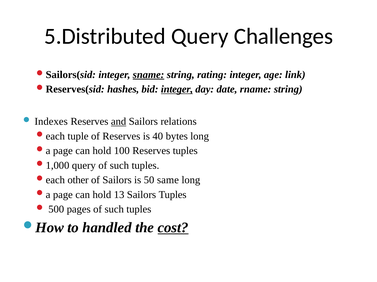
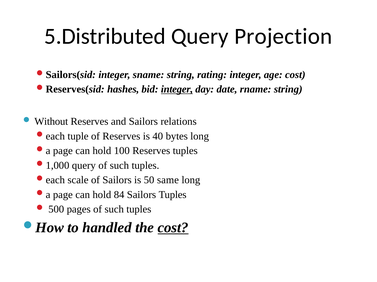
Challenges: Challenges -> Projection
sname underline: present -> none
age link: link -> cost
Indexes: Indexes -> Without
and underline: present -> none
other: other -> scale
13: 13 -> 84
